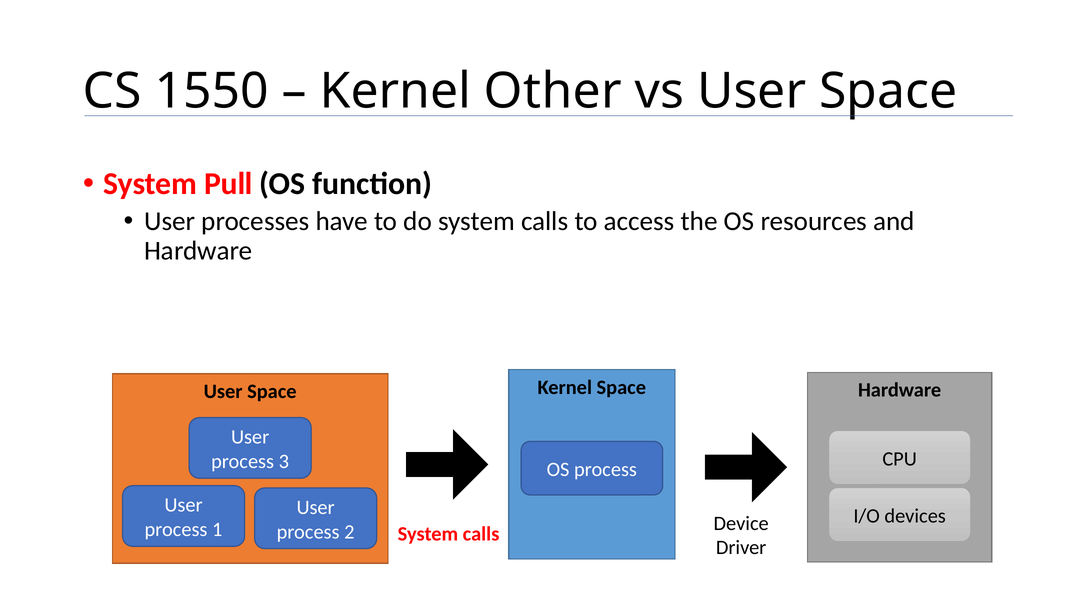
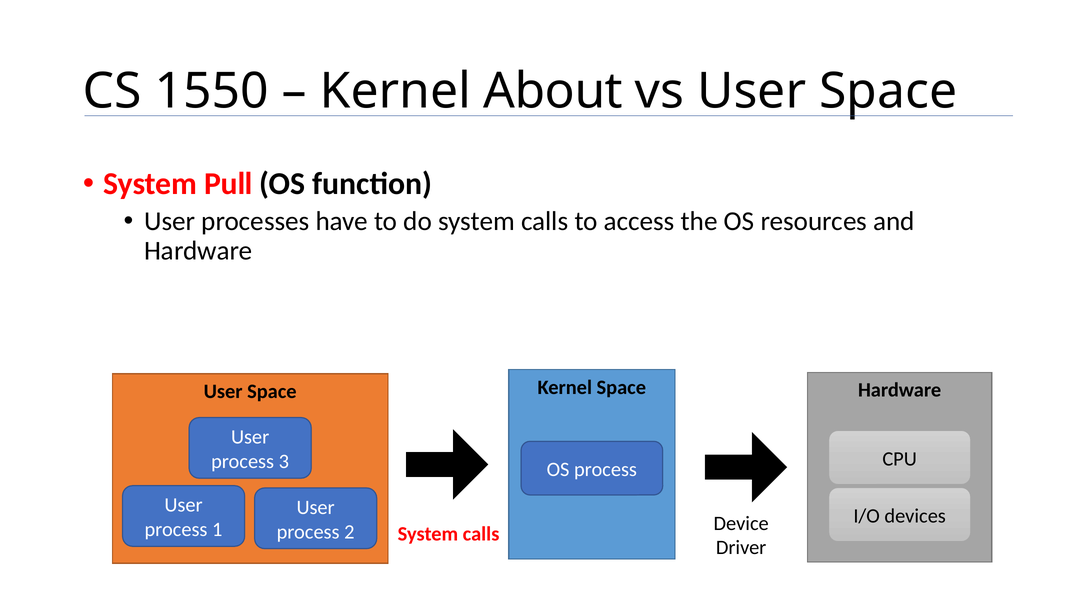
Other: Other -> About
